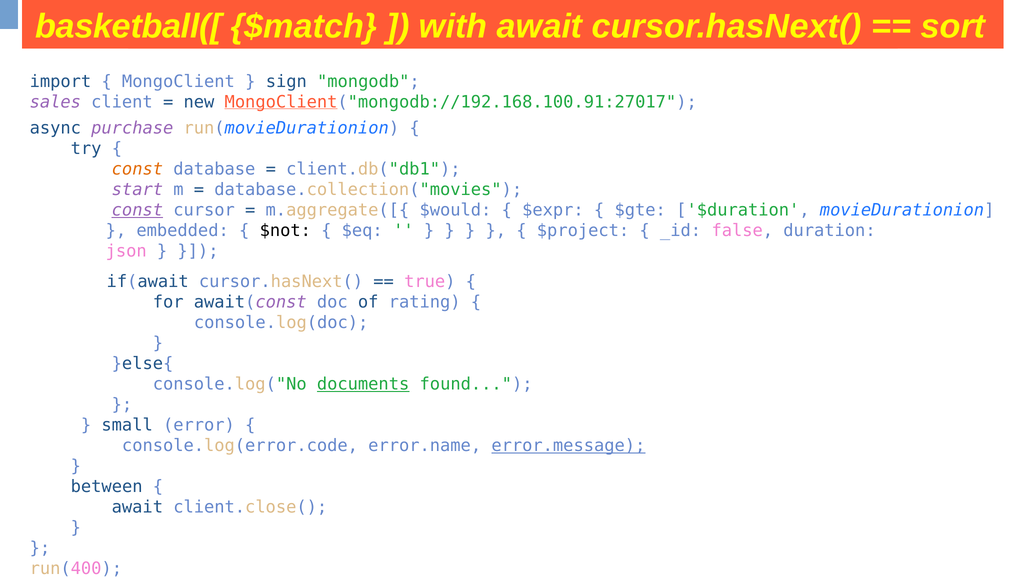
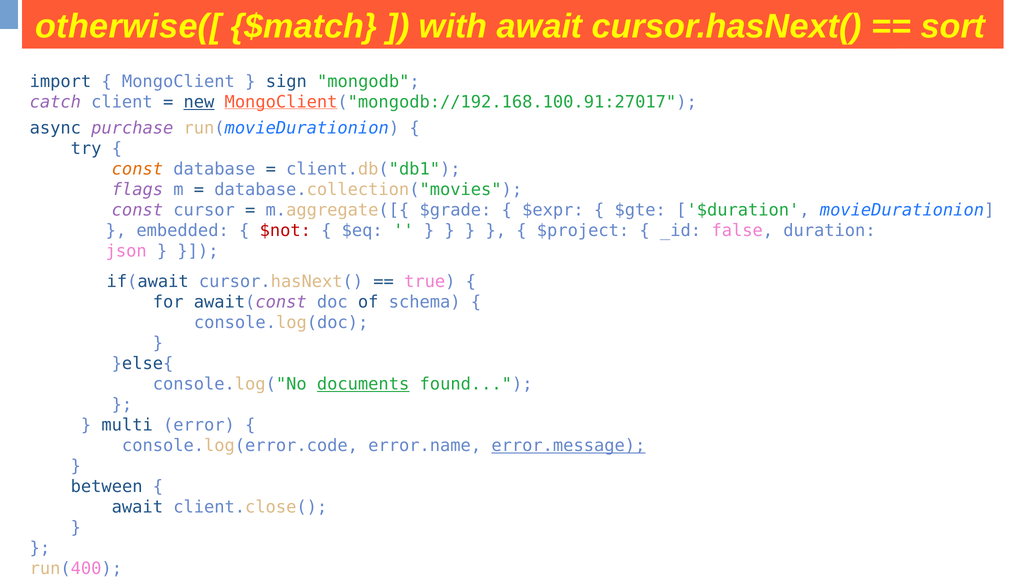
basketball([: basketball([ -> otherwise([
sales: sales -> catch
new underline: none -> present
start: start -> flags
const at (137, 210) underline: present -> none
$would: $would -> $grade
$not colour: black -> red
rating: rating -> schema
small: small -> multi
